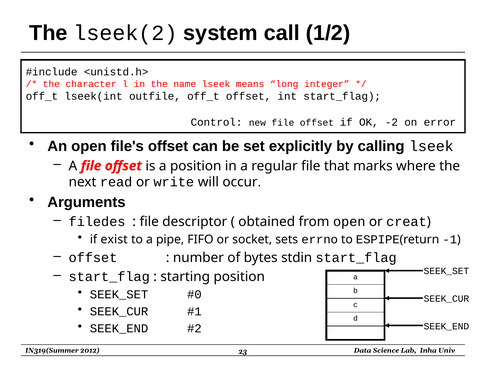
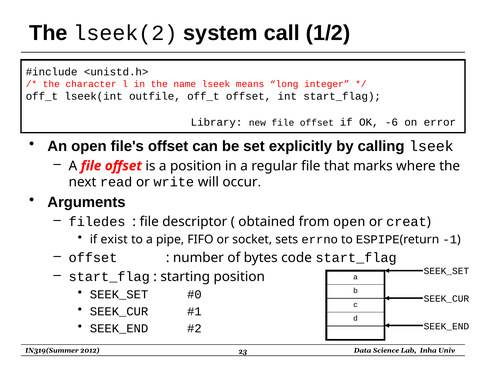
Control: Control -> Library
-2: -2 -> -6
stdin: stdin -> code
